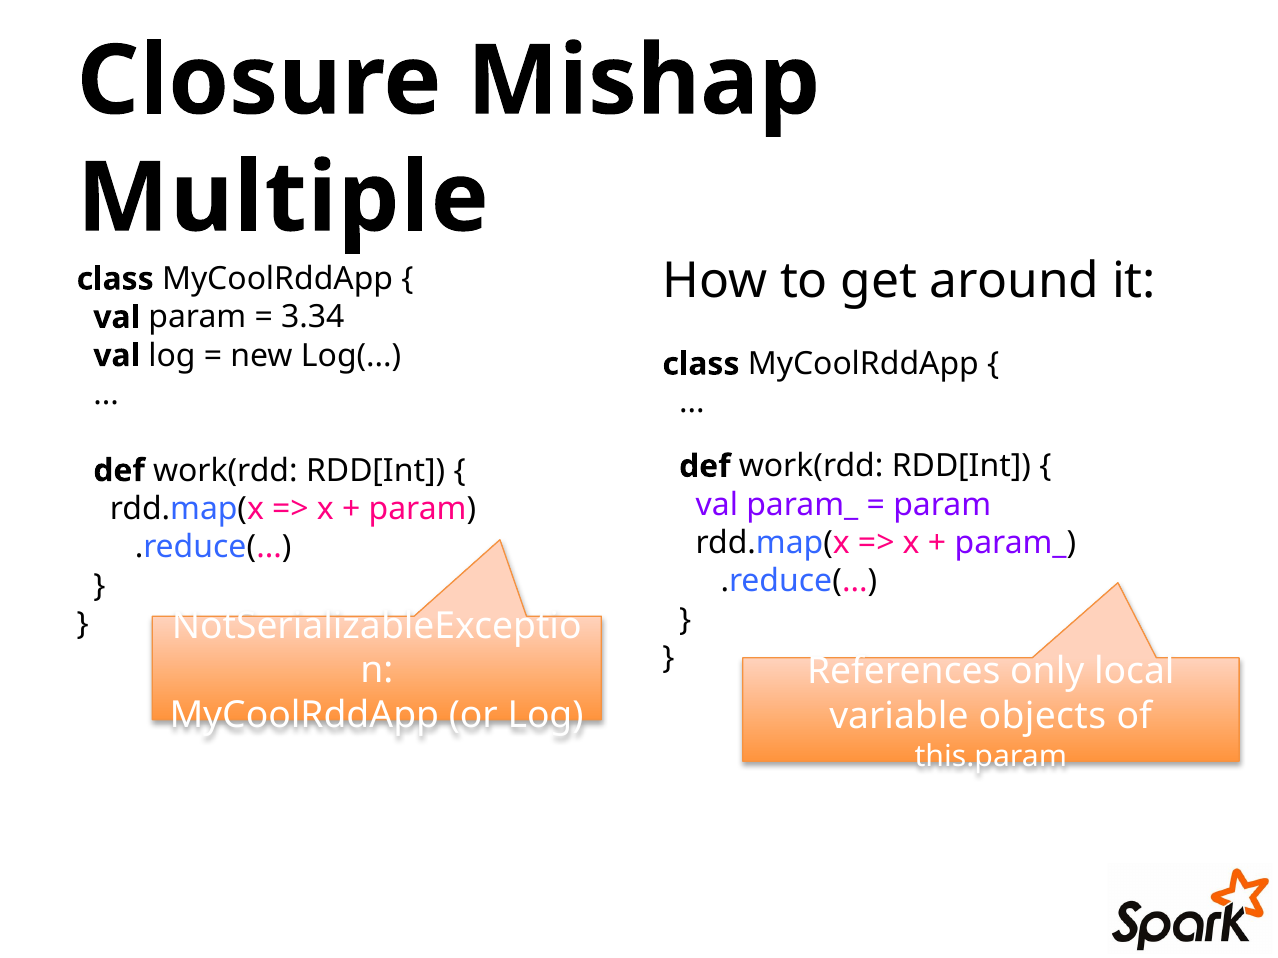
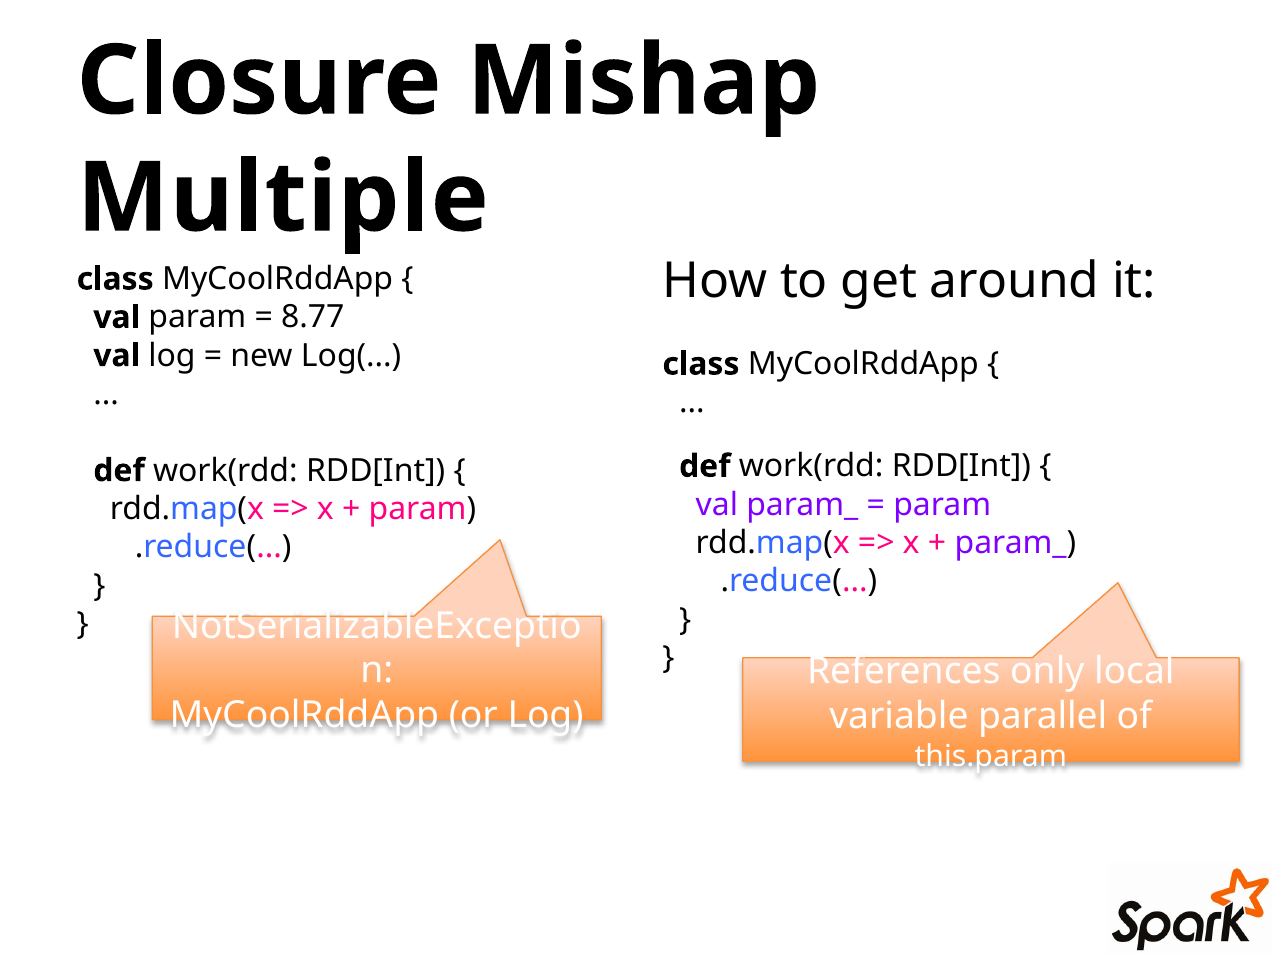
3.34: 3.34 -> 8.77
objects: objects -> parallel
